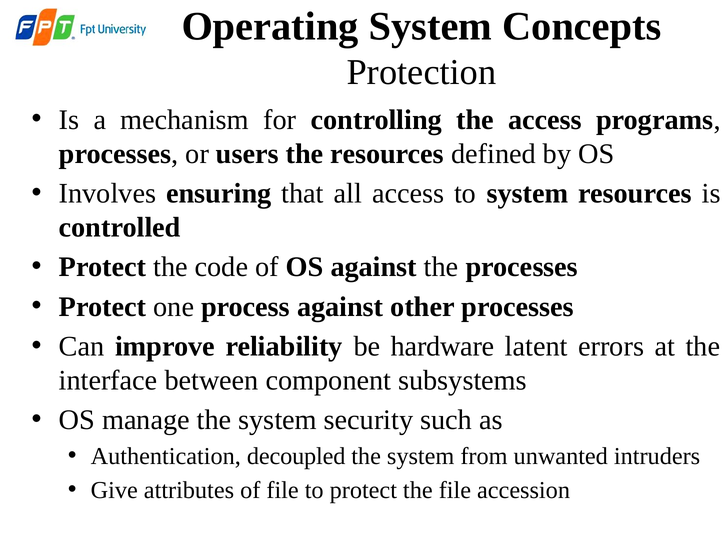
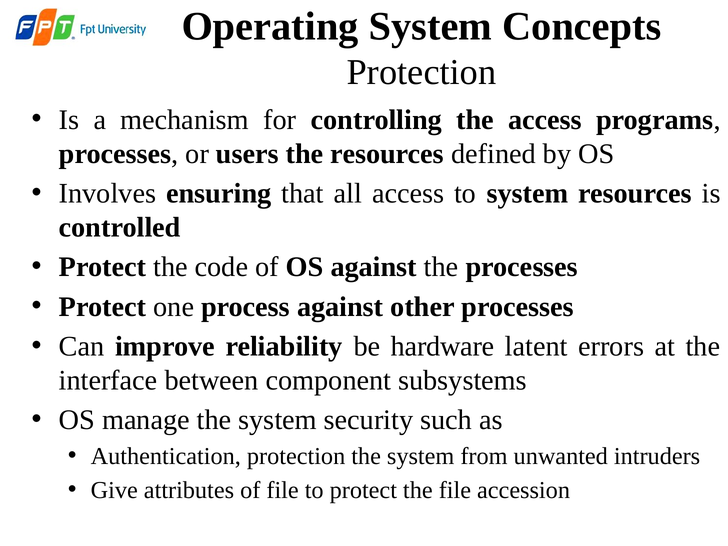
Authentication decoupled: decoupled -> protection
